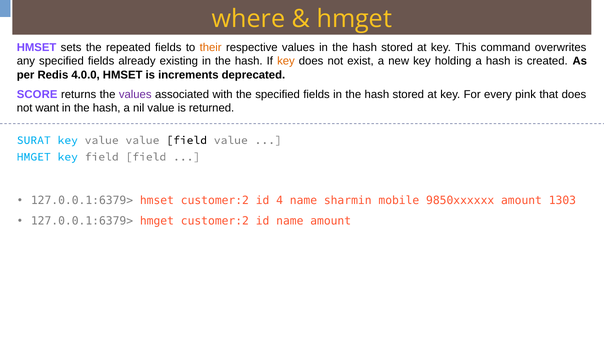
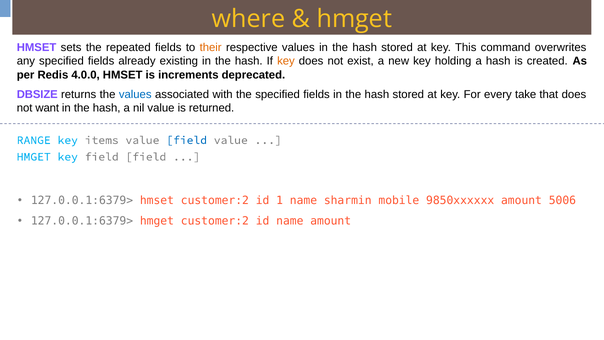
SCORE: SCORE -> DBSIZE
values at (135, 94) colour: purple -> blue
pink: pink -> take
SURAT: SURAT -> RANGE
key value: value -> items
field at (187, 140) colour: black -> blue
4: 4 -> 1
1303: 1303 -> 5006
